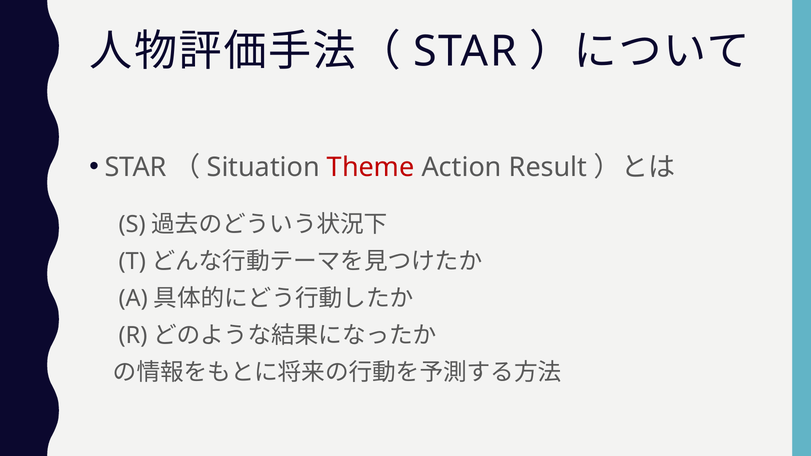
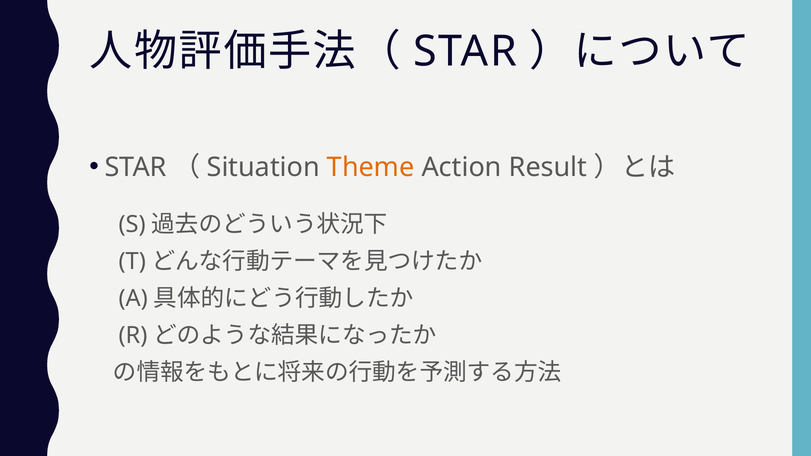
Theme colour: red -> orange
